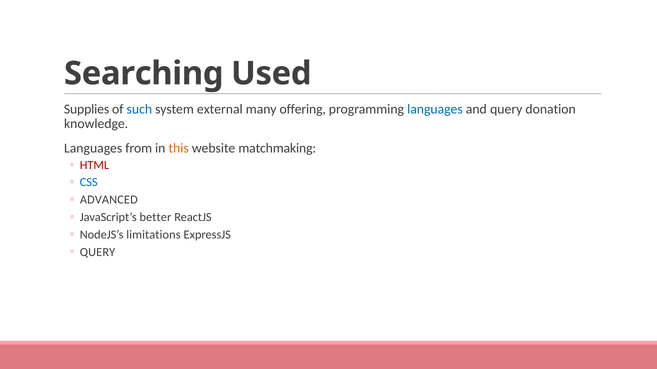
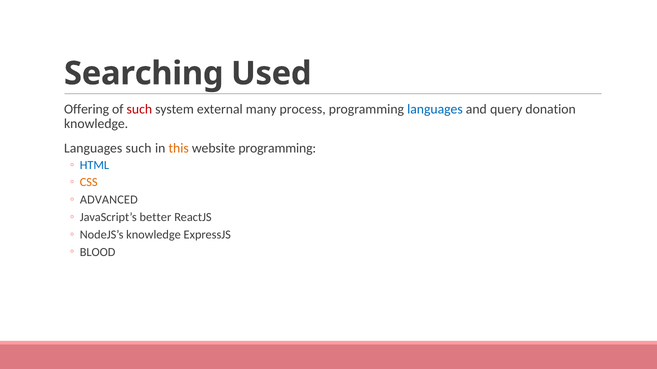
Supplies: Supplies -> Offering
such at (139, 109) colour: blue -> red
offering: offering -> process
Languages from: from -> such
website matchmaking: matchmaking -> programming
HTML colour: red -> blue
CSS colour: blue -> orange
NodeJS’s limitations: limitations -> knowledge
QUERY at (98, 252): QUERY -> BLOOD
